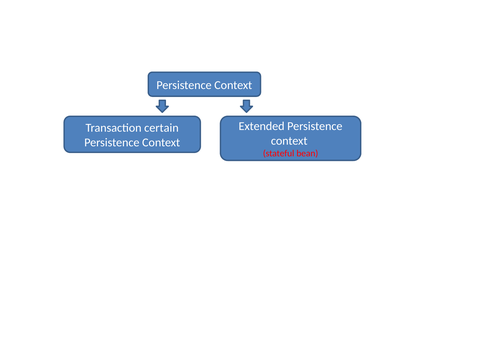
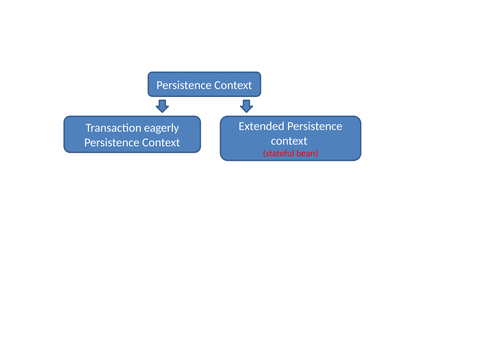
certain: certain -> eagerly
